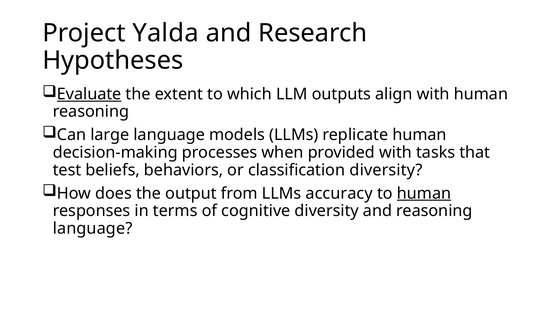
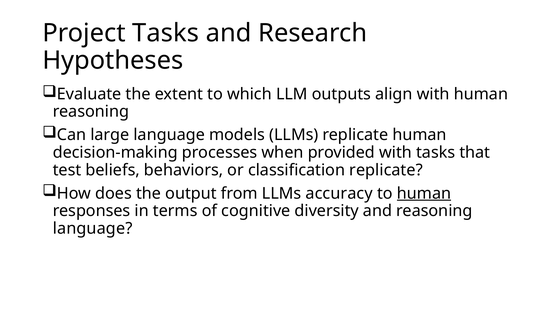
Project Yalda: Yalda -> Tasks
Evaluate underline: present -> none
classification diversity: diversity -> replicate
